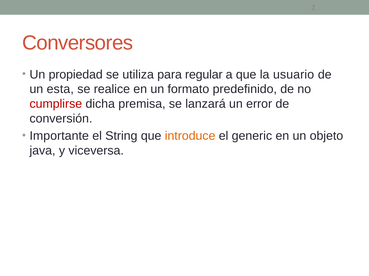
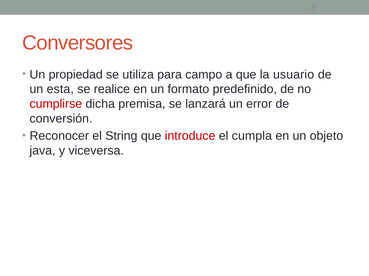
regular: regular -> campo
Importante: Importante -> Reconocer
introduce colour: orange -> red
generic: generic -> cumpla
